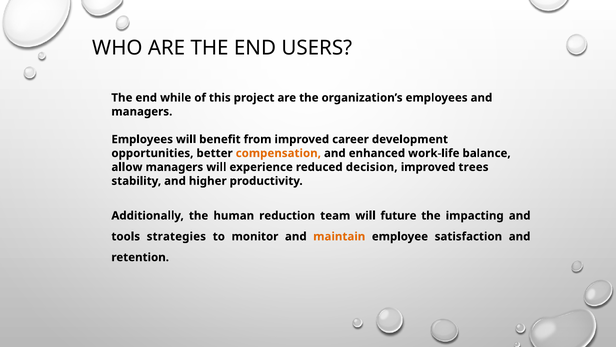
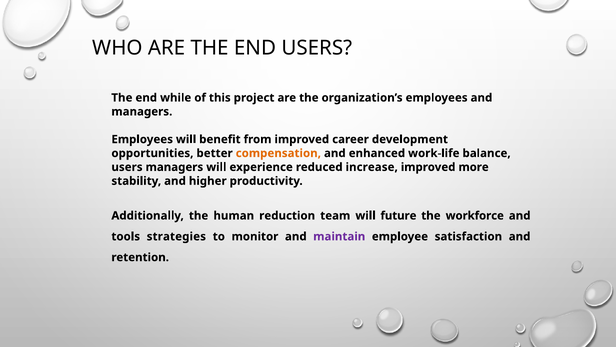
allow at (127, 167): allow -> users
decision: decision -> increase
trees: trees -> more
impacting: impacting -> workforce
maintain colour: orange -> purple
